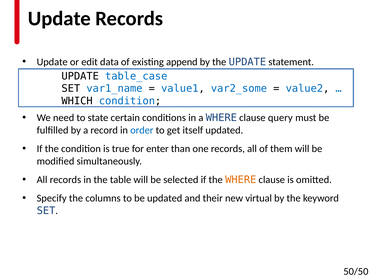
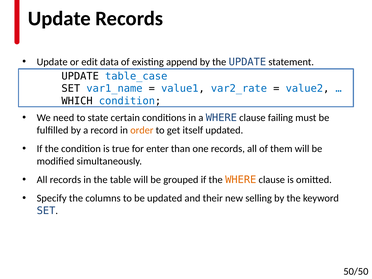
var2_some: var2_some -> var2_rate
query: query -> failing
order colour: blue -> orange
selected: selected -> grouped
virtual: virtual -> selling
